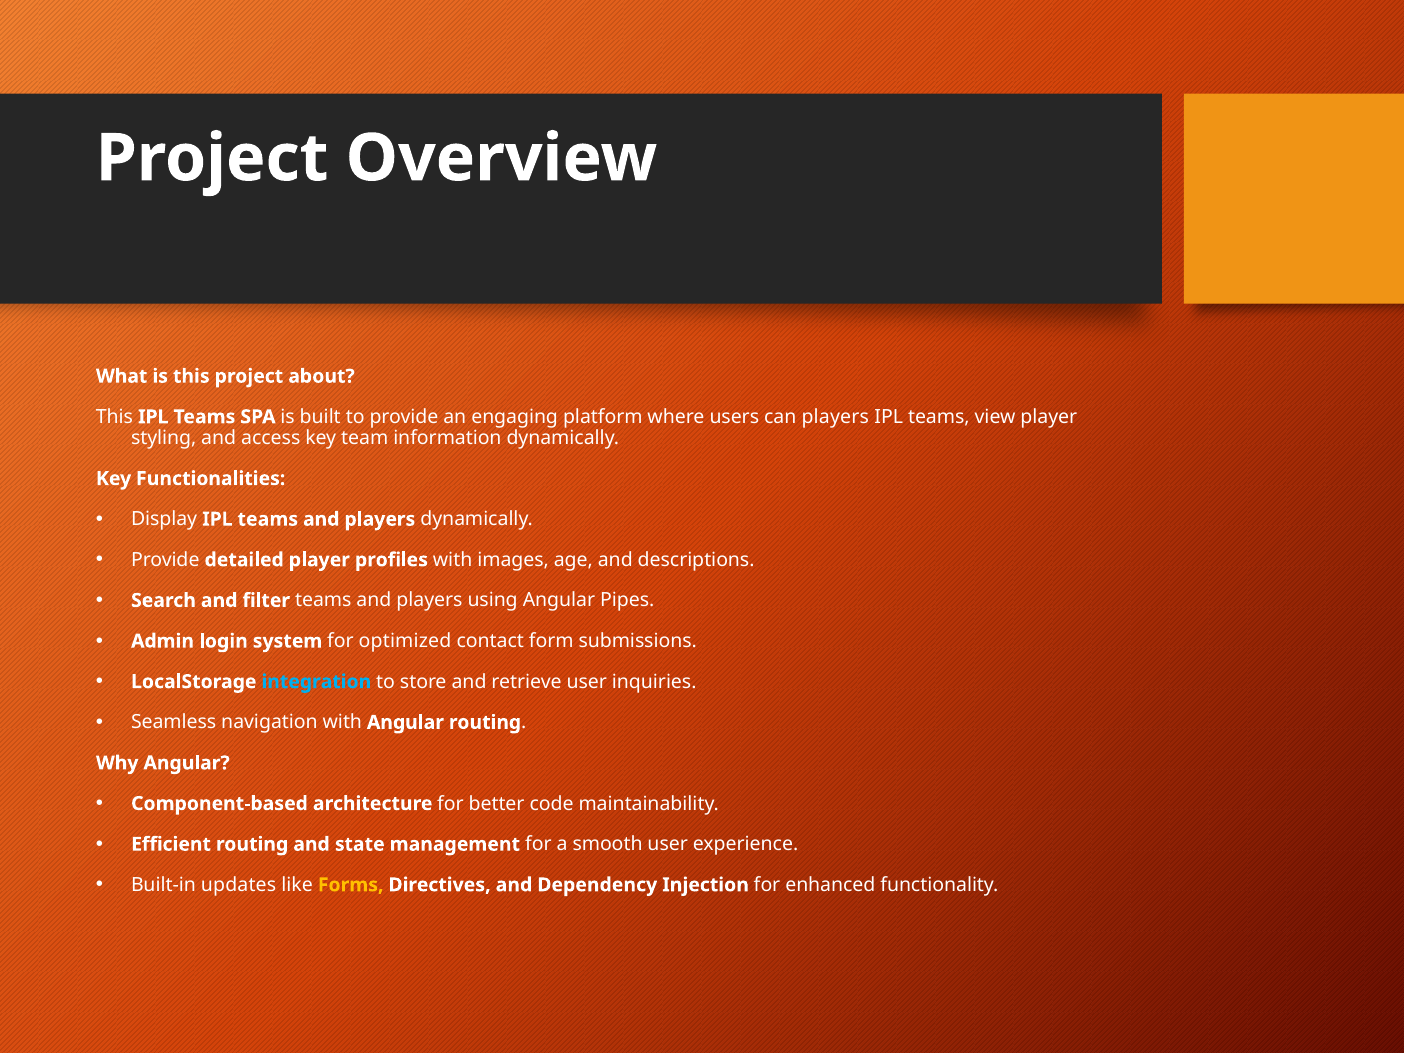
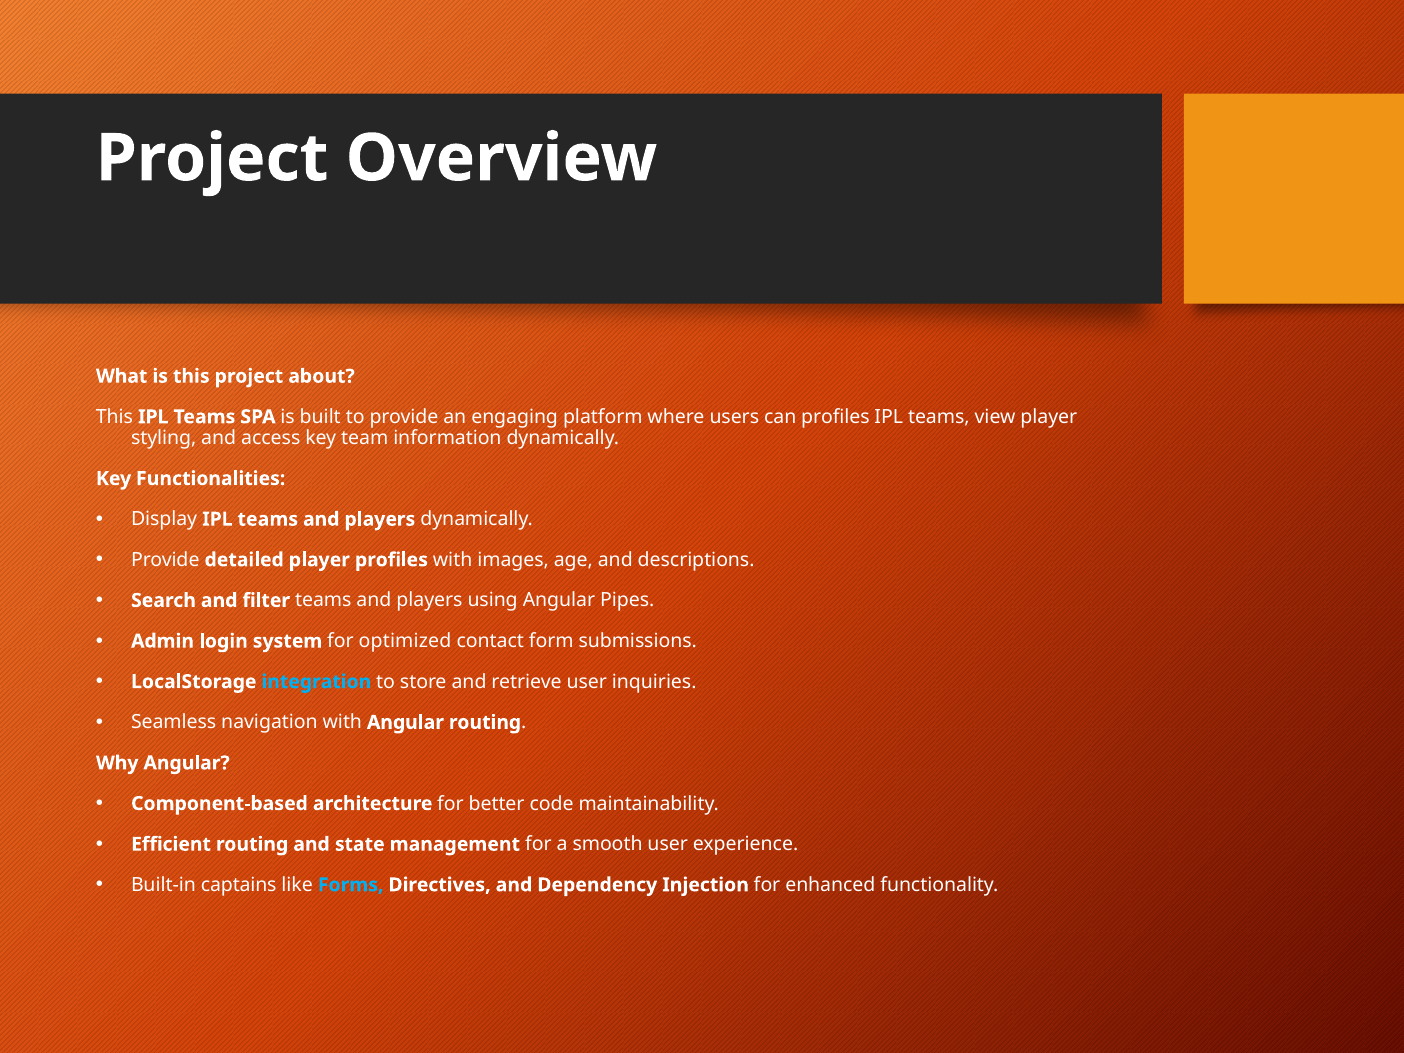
can players: players -> profiles
updates: updates -> captains
Forms colour: yellow -> light blue
